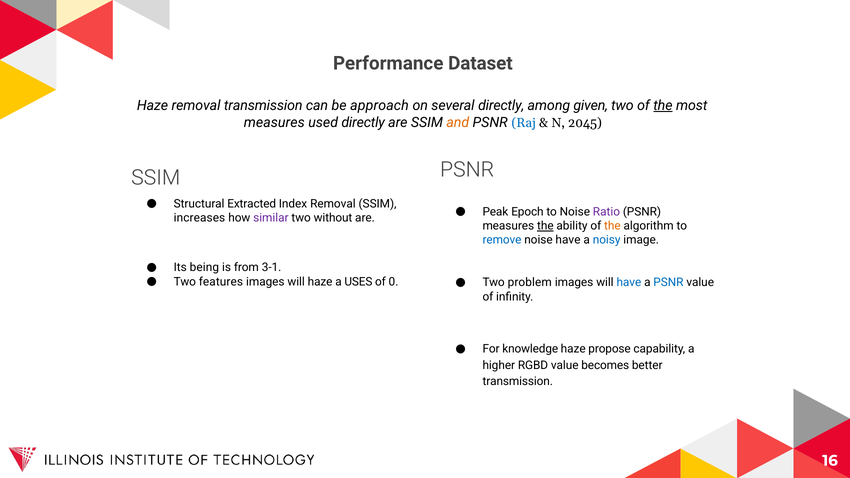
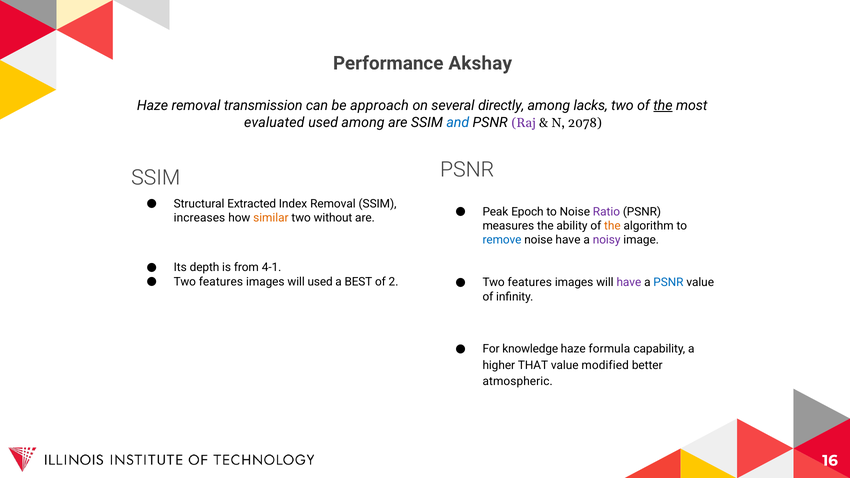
Dataset: Dataset -> Akshay
given: given -> lacks
measures at (274, 122): measures -> evaluated
used directly: directly -> among
and colour: orange -> blue
Raj colour: blue -> purple
2045: 2045 -> 2078
similar colour: purple -> orange
the at (545, 226) underline: present -> none
noisy colour: blue -> purple
being: being -> depth
3-1: 3-1 -> 4-1
will haze: haze -> used
USES: USES -> BEST
0: 0 -> 2
problem at (530, 283): problem -> features
have at (629, 283) colour: blue -> purple
propose: propose -> formula
RGBD: RGBD -> THAT
becomes: becomes -> modified
transmission at (518, 382): transmission -> atmospheric
